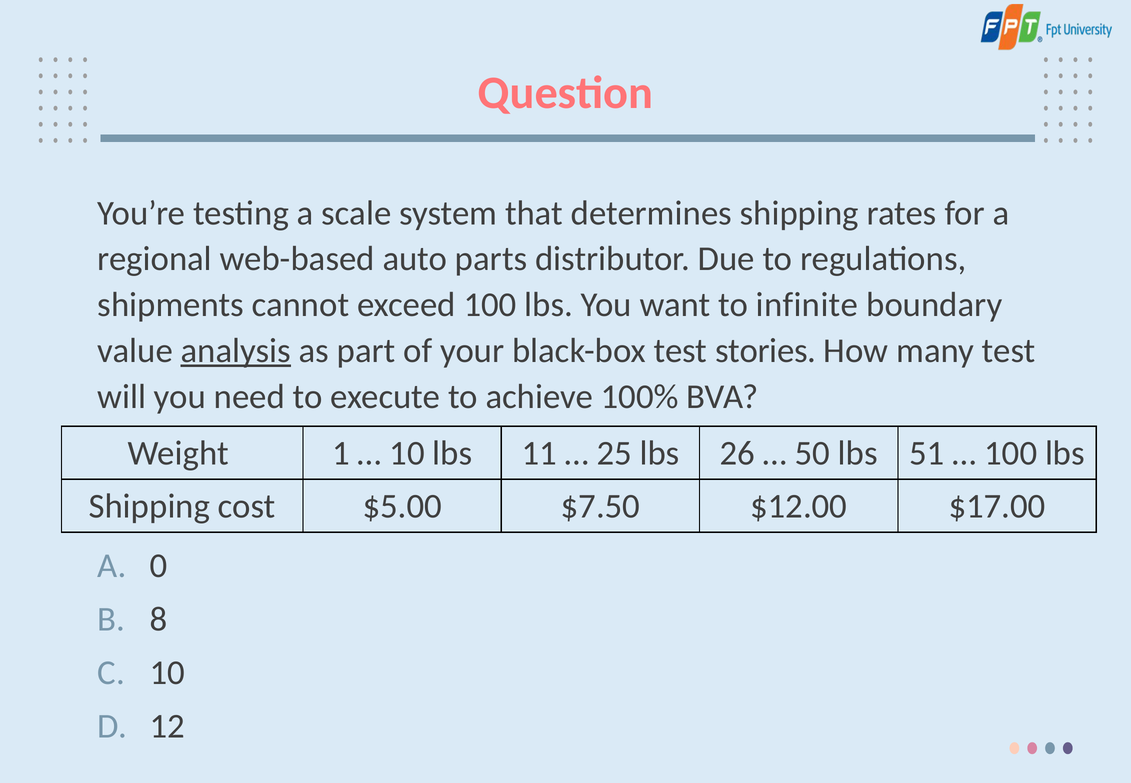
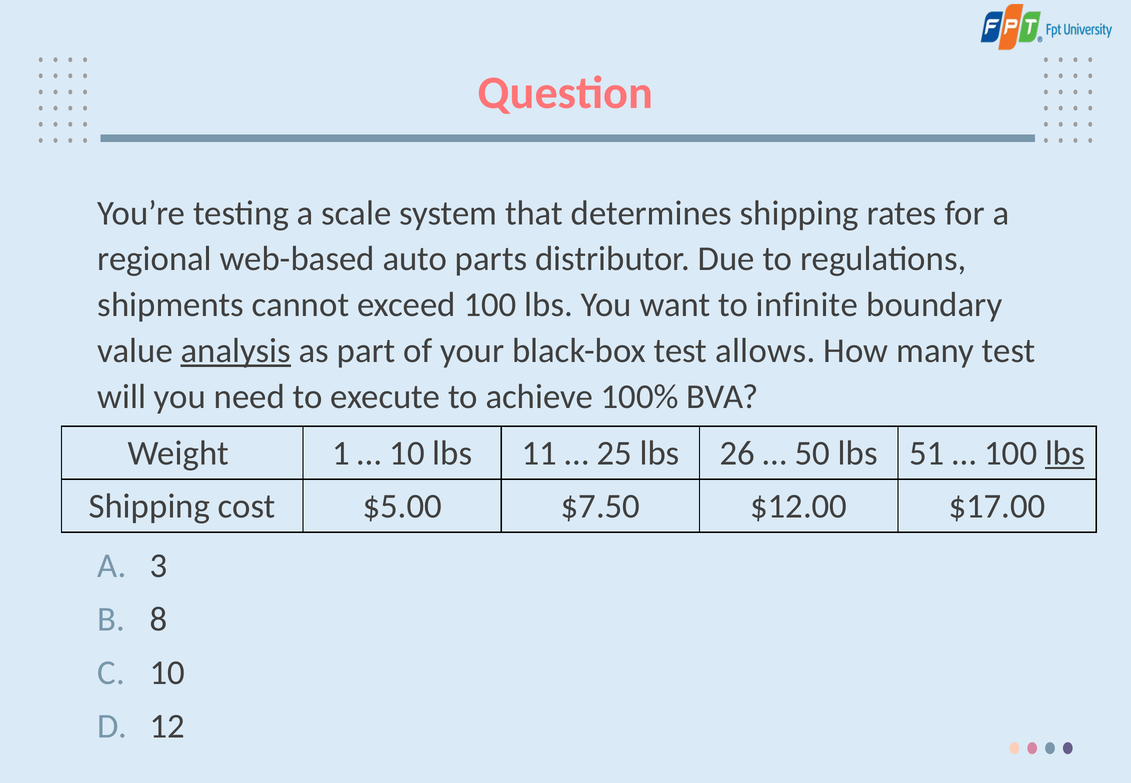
stories: stories -> allows
lbs at (1065, 453) underline: none -> present
0: 0 -> 3
